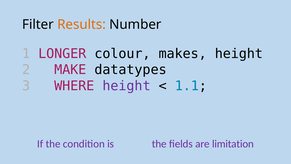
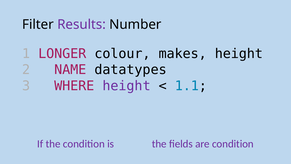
Results colour: orange -> purple
MAKE: MAKE -> NAME
are limitation: limitation -> condition
